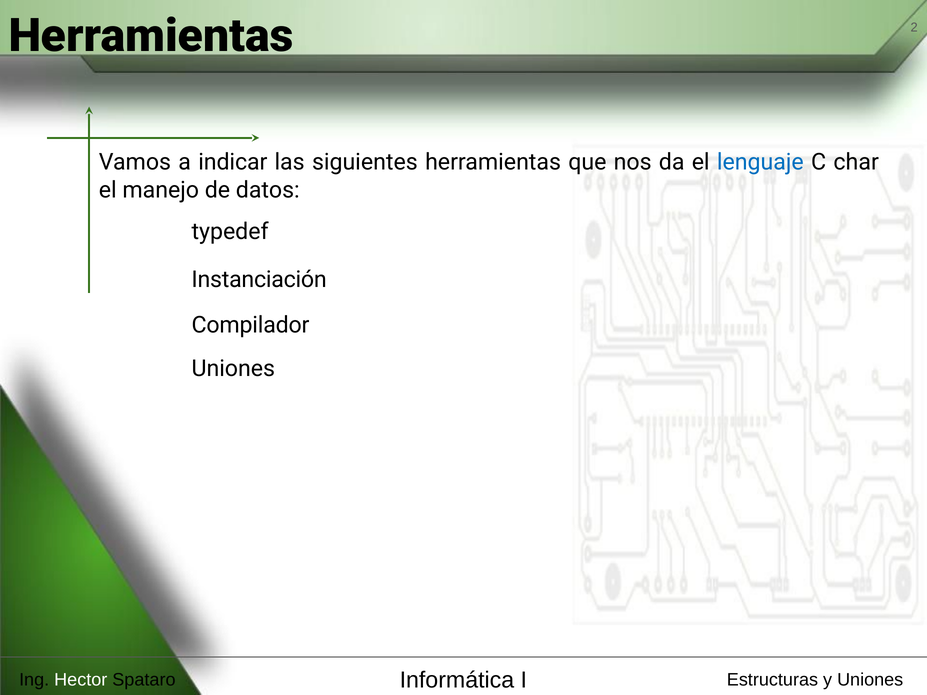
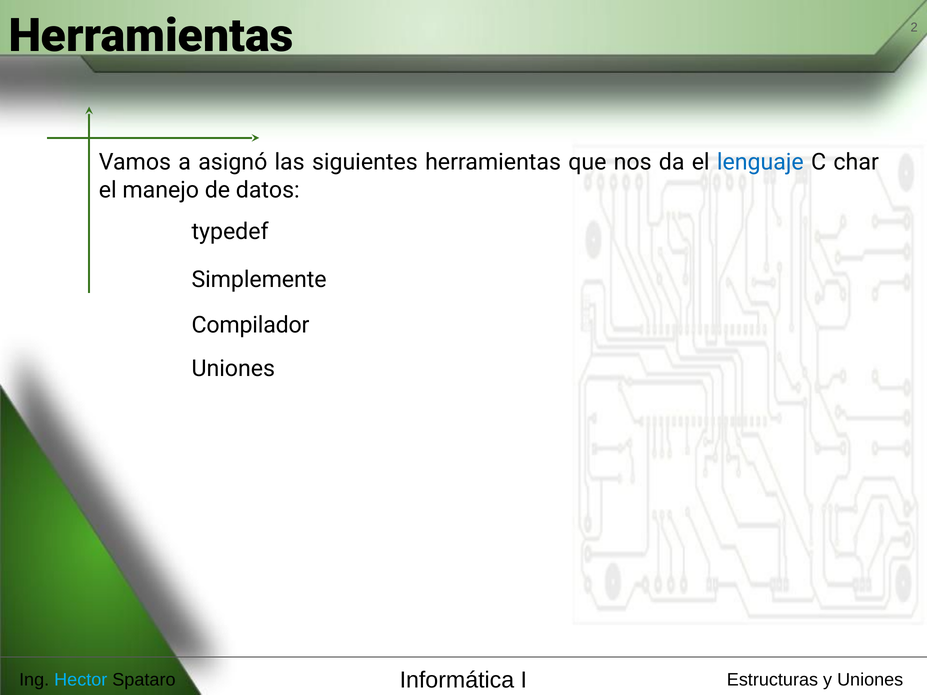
indicar: indicar -> asignó
Instanciación: Instanciación -> Simplemente
Hector colour: white -> light blue
